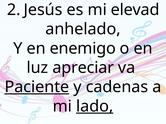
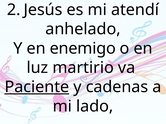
elevad: elevad -> atendí
apreciar: apreciar -> martirio
lado underline: present -> none
